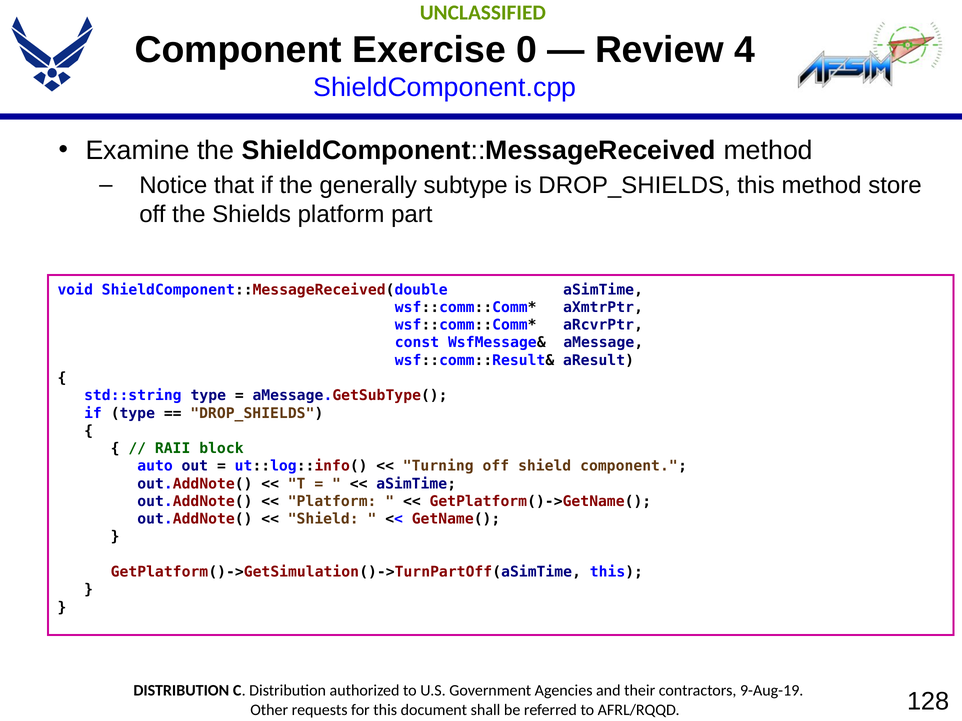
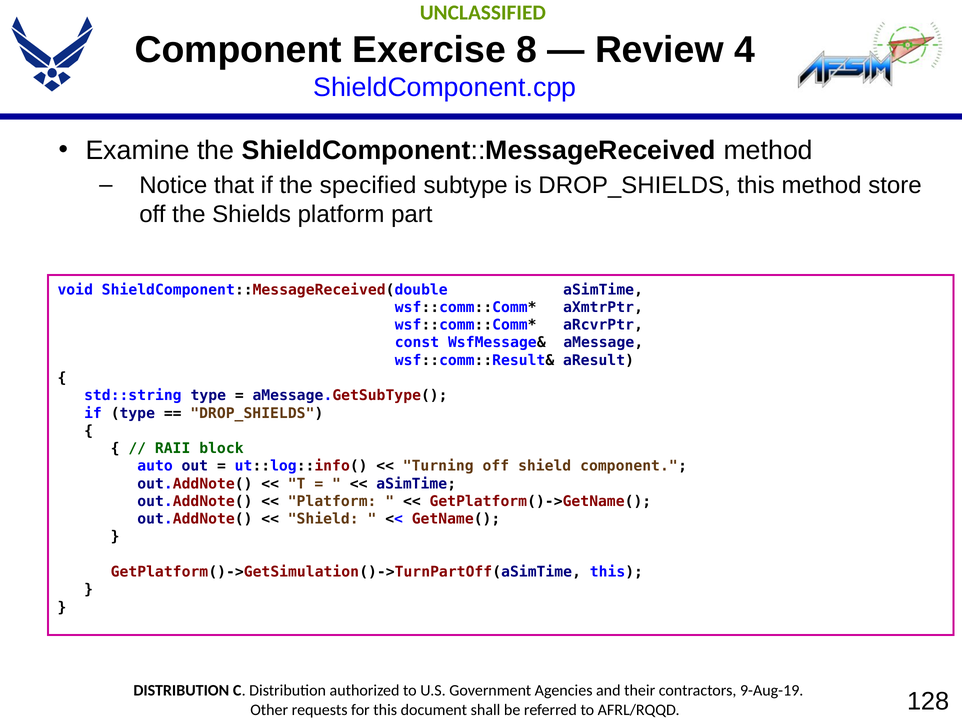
0: 0 -> 8
generally: generally -> specified
